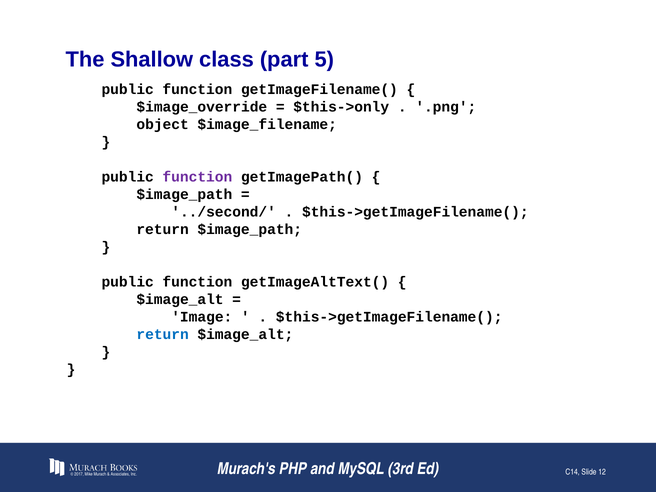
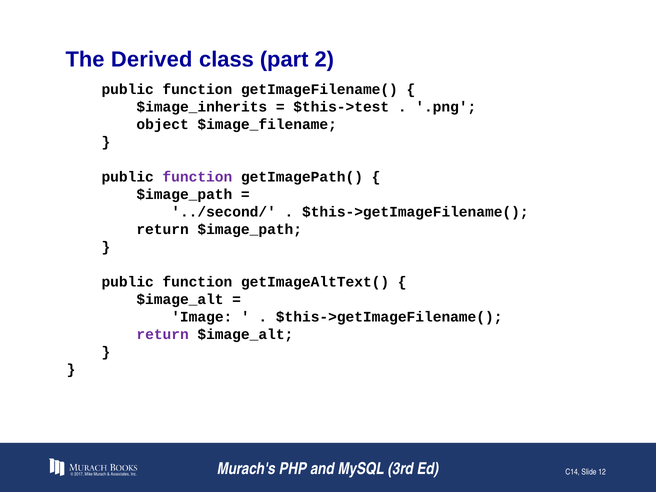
Shallow: Shallow -> Derived
5: 5 -> 2
$image_override: $image_override -> $image_inherits
$this->only: $this->only -> $this->test
return at (163, 334) colour: blue -> purple
